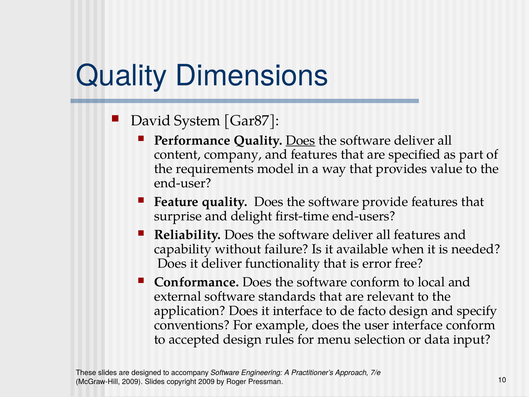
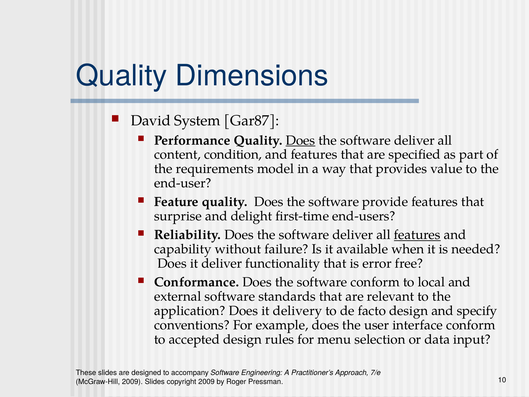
company: company -> condition
features at (417, 235) underline: none -> present
it interface: interface -> delivery
